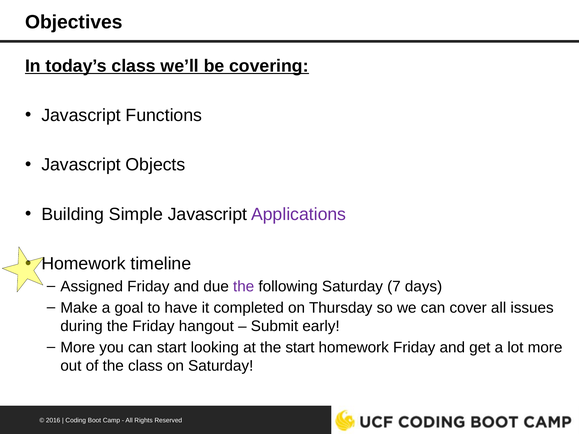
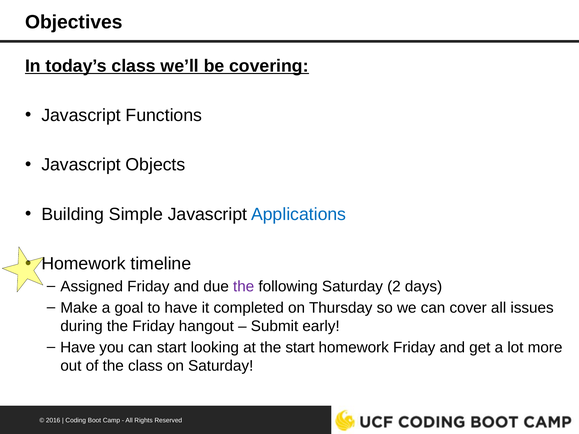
Applications colour: purple -> blue
7: 7 -> 2
More at (78, 348): More -> Have
